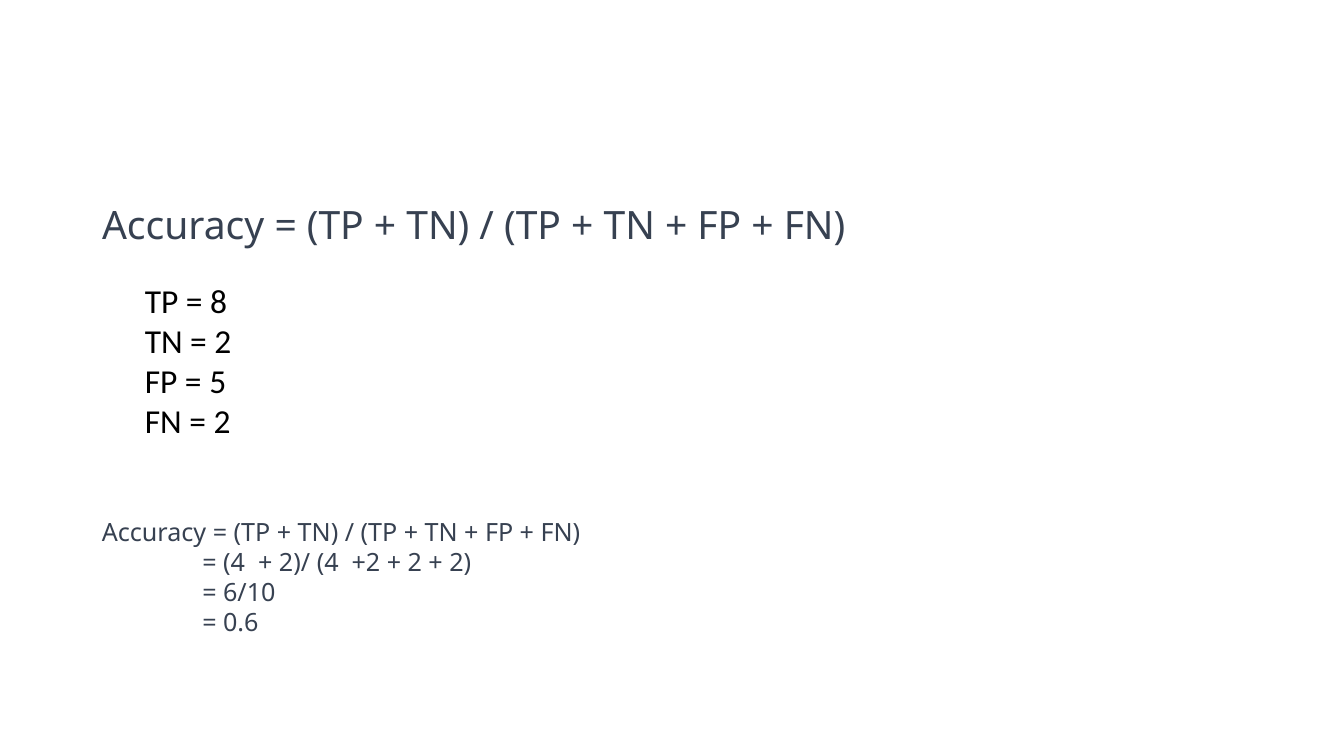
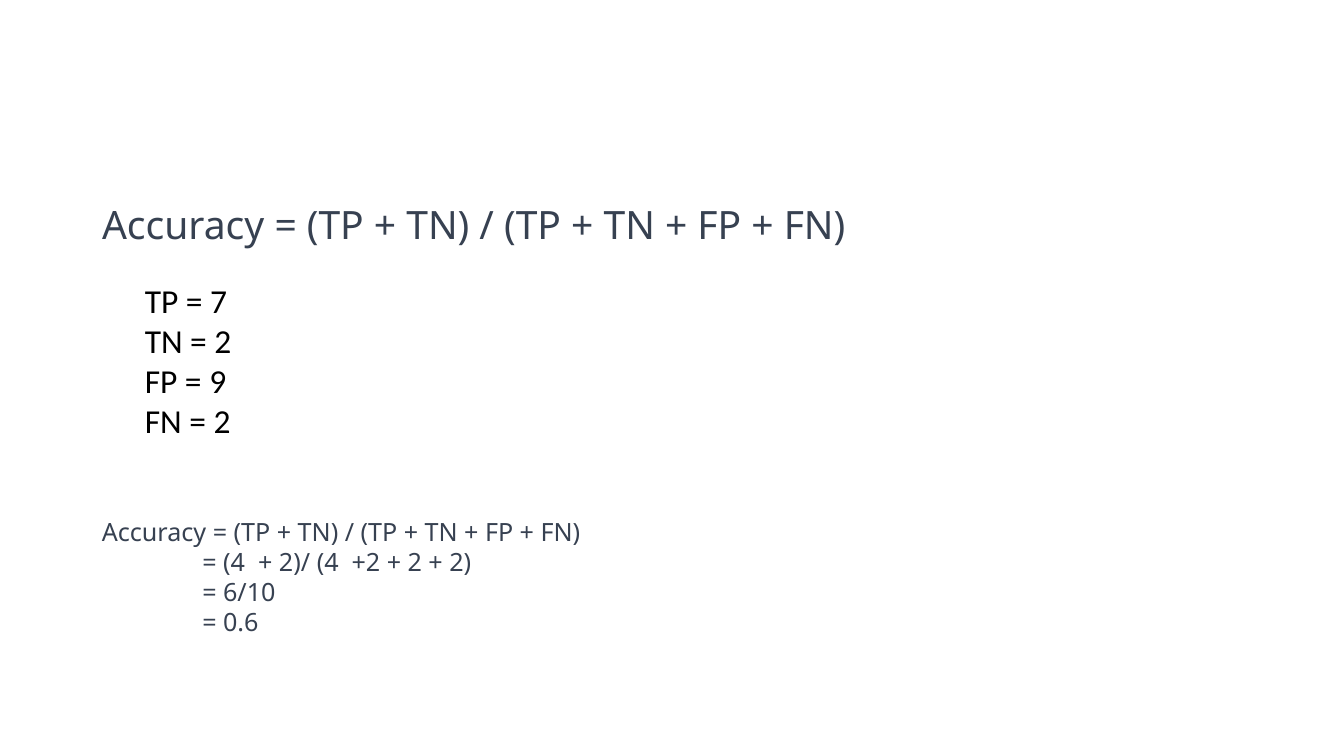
8: 8 -> 7
5: 5 -> 9
